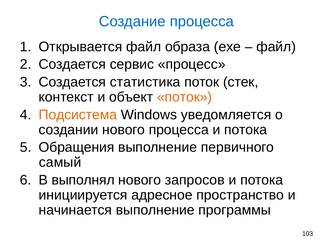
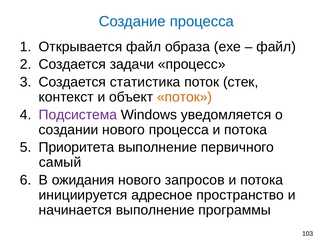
сервис: сервис -> задачи
Подсистема colour: orange -> purple
Обращения: Обращения -> Приоритета
выполнял: выполнял -> ожидания
